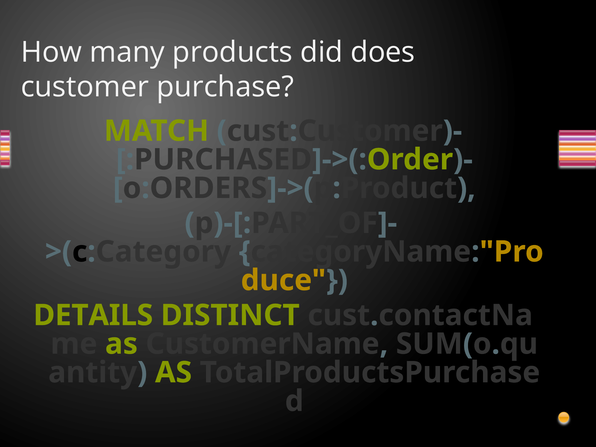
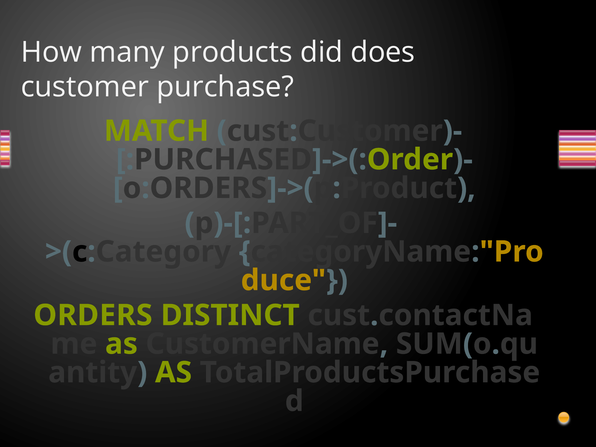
DETAILS: DETAILS -> ORDERS
